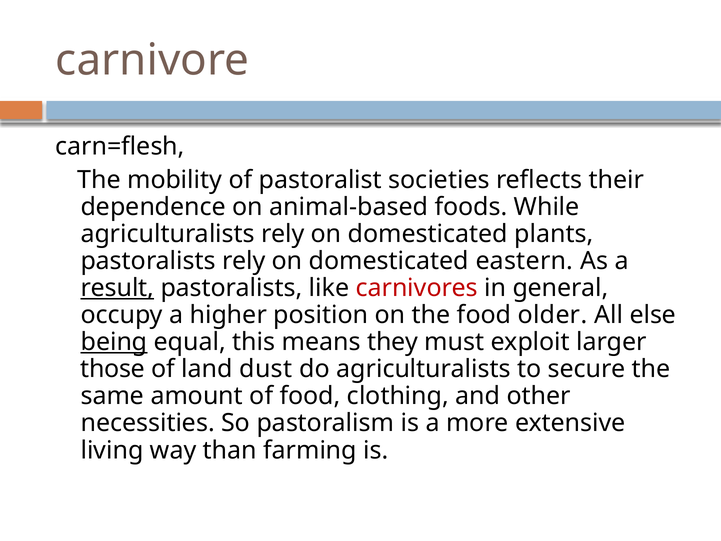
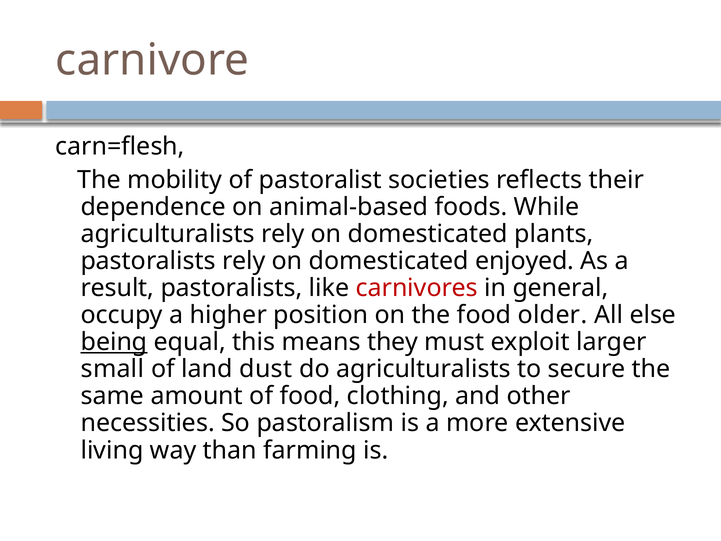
eastern: eastern -> enjoyed
result underline: present -> none
those: those -> small
